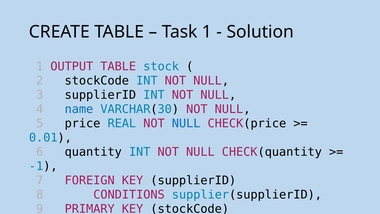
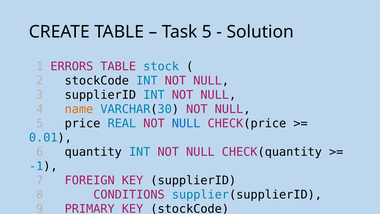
Task 1: 1 -> 5
OUTPUT: OUTPUT -> ERRORS
name colour: blue -> orange
